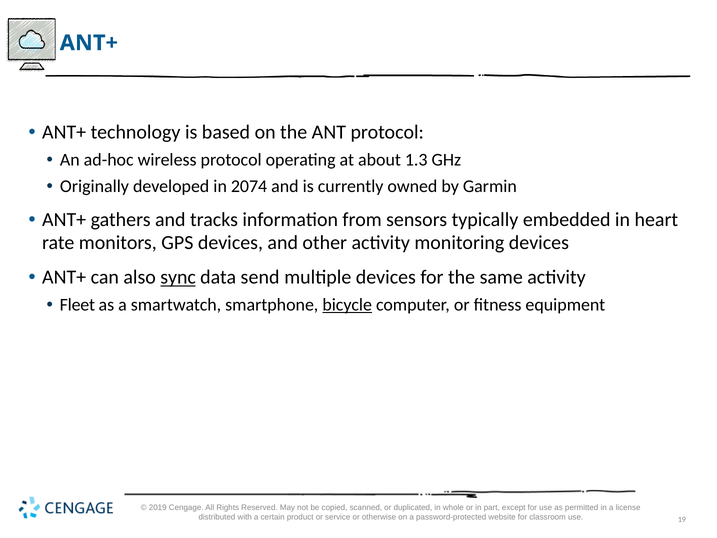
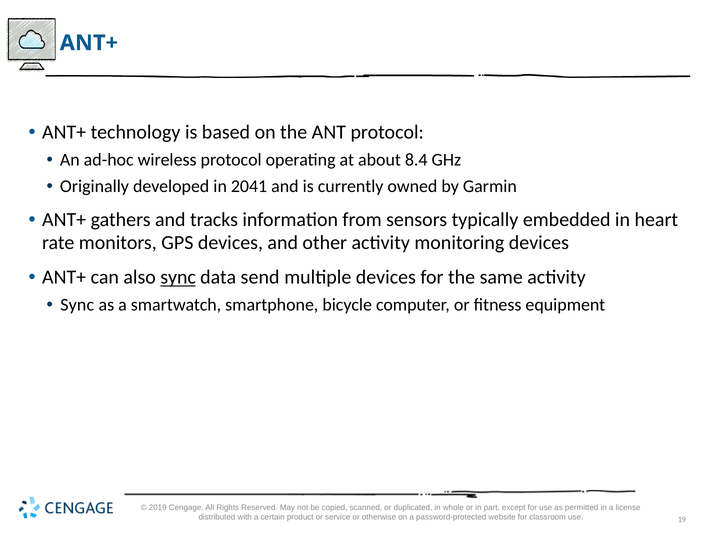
1.3: 1.3 -> 8.4
2074: 2074 -> 2041
Fleet at (77, 305): Fleet -> Sync
bicycle underline: present -> none
